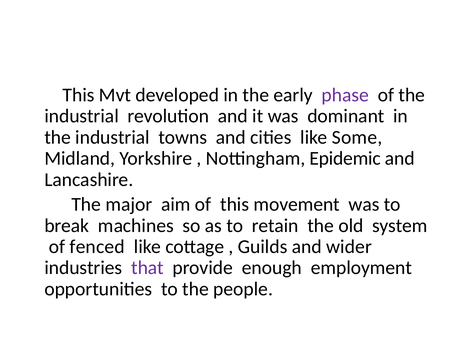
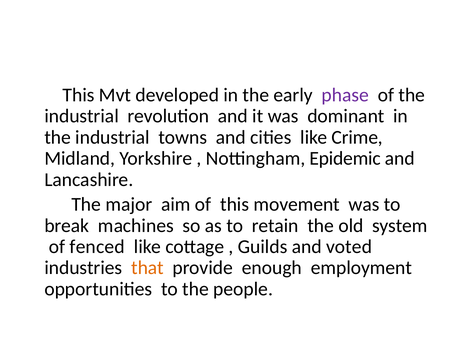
Some: Some -> Crime
wider: wider -> voted
that colour: purple -> orange
